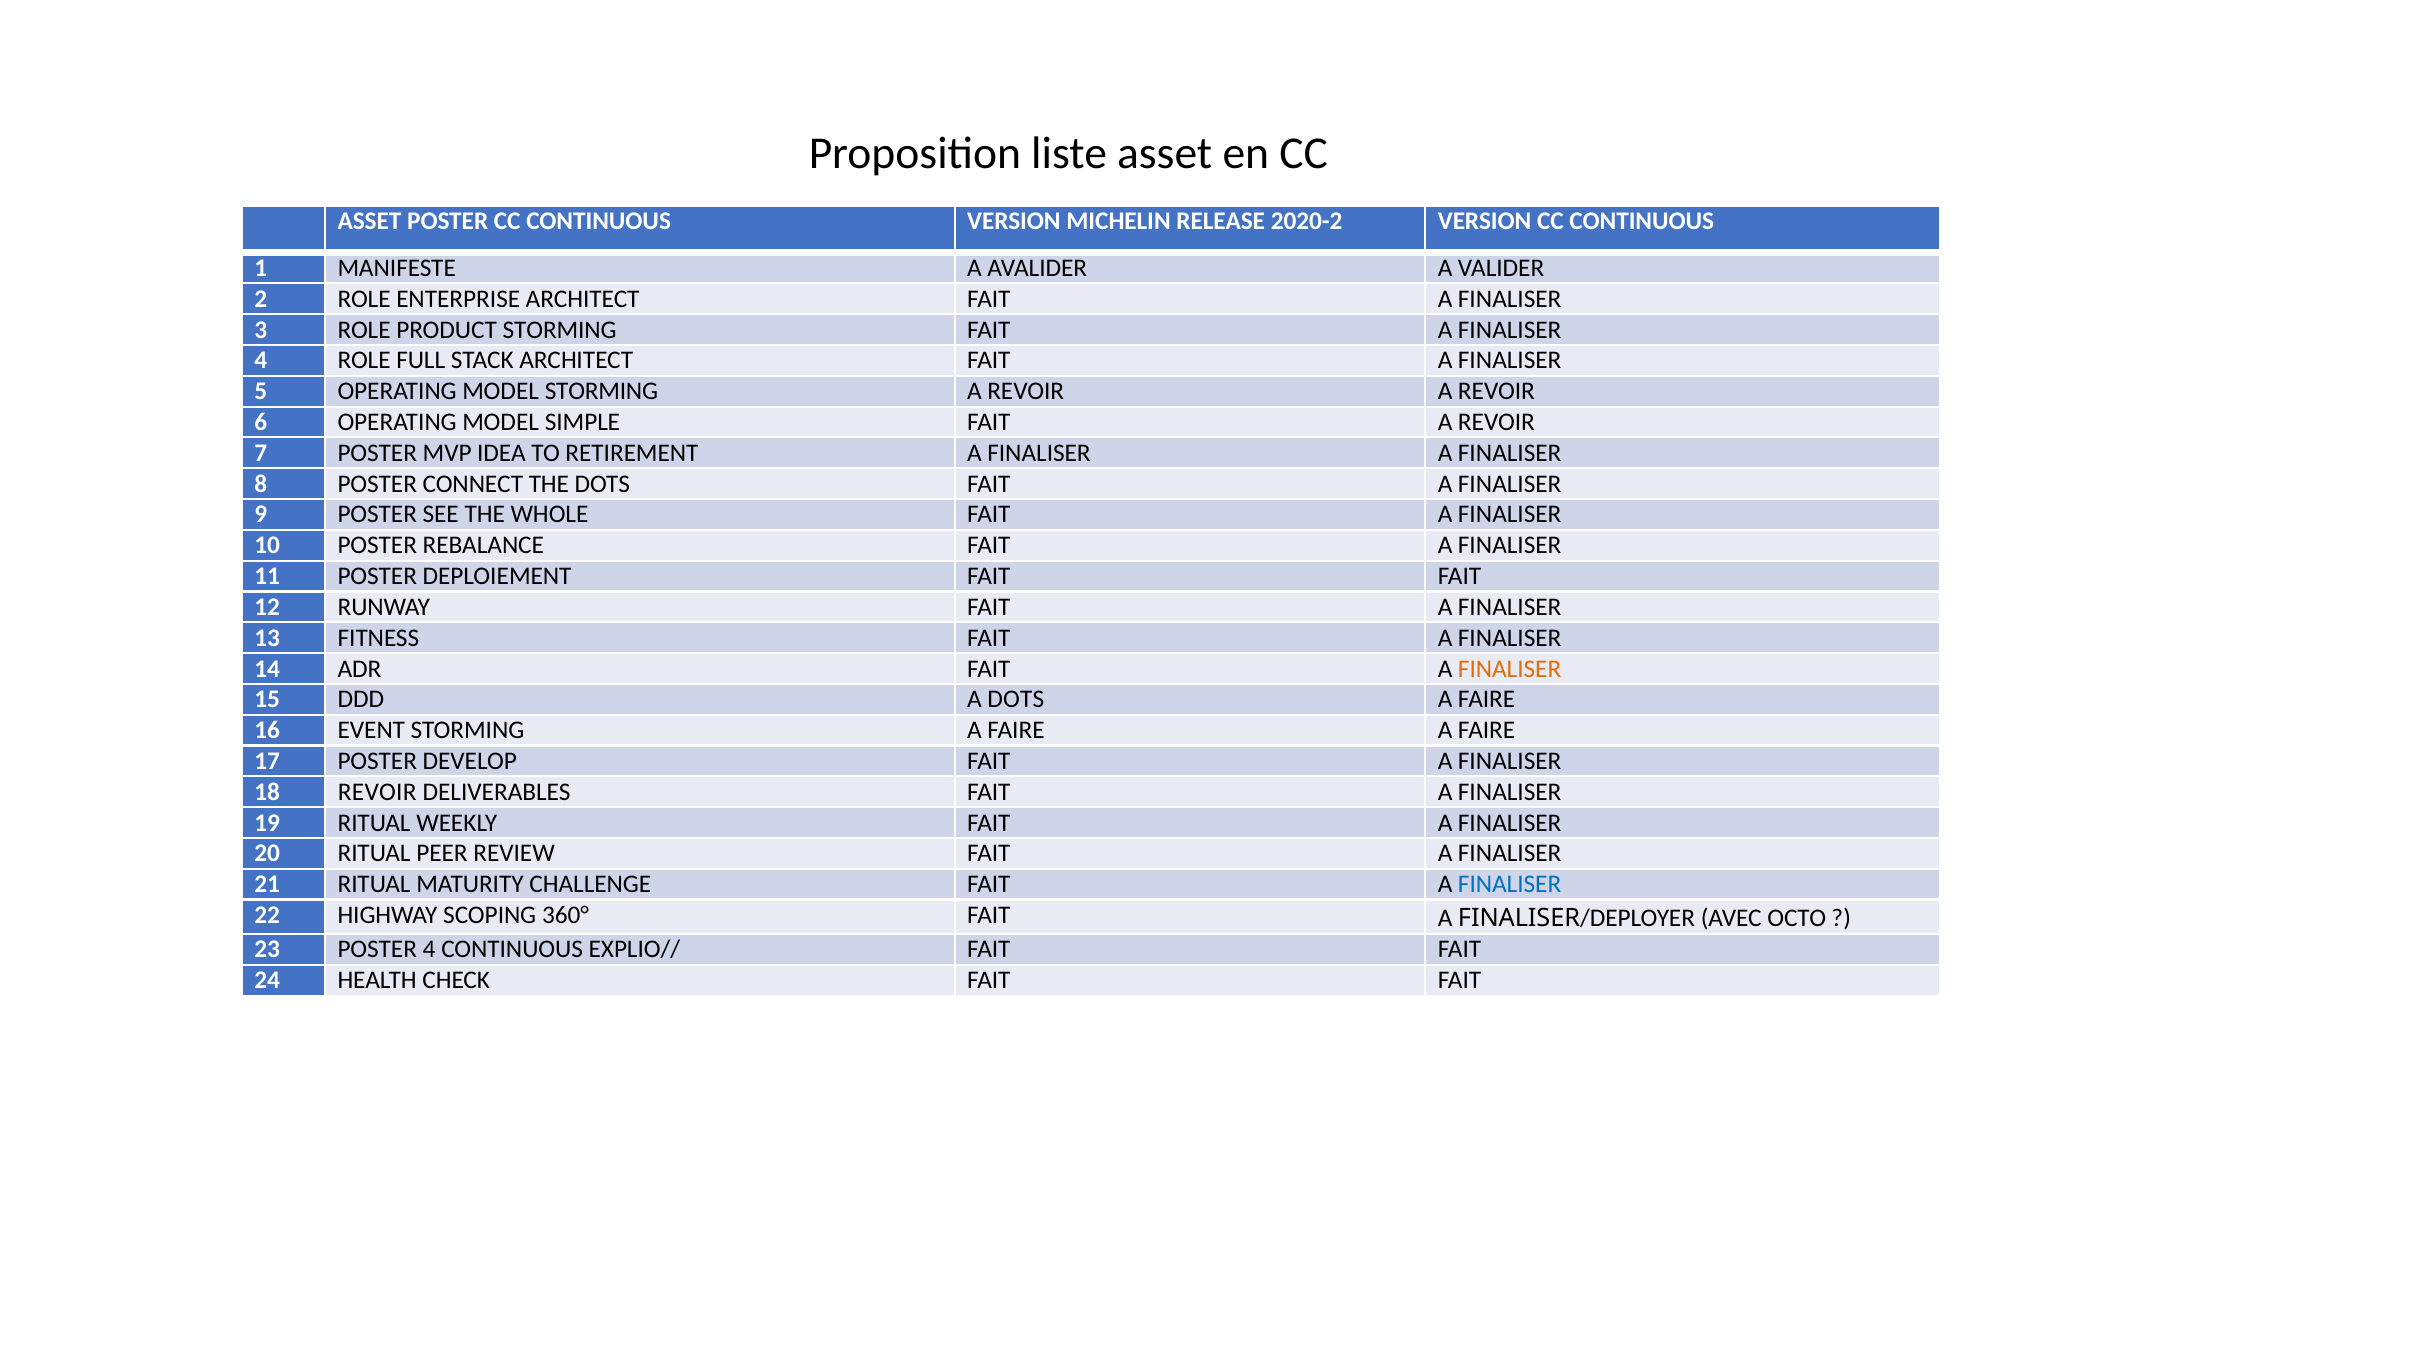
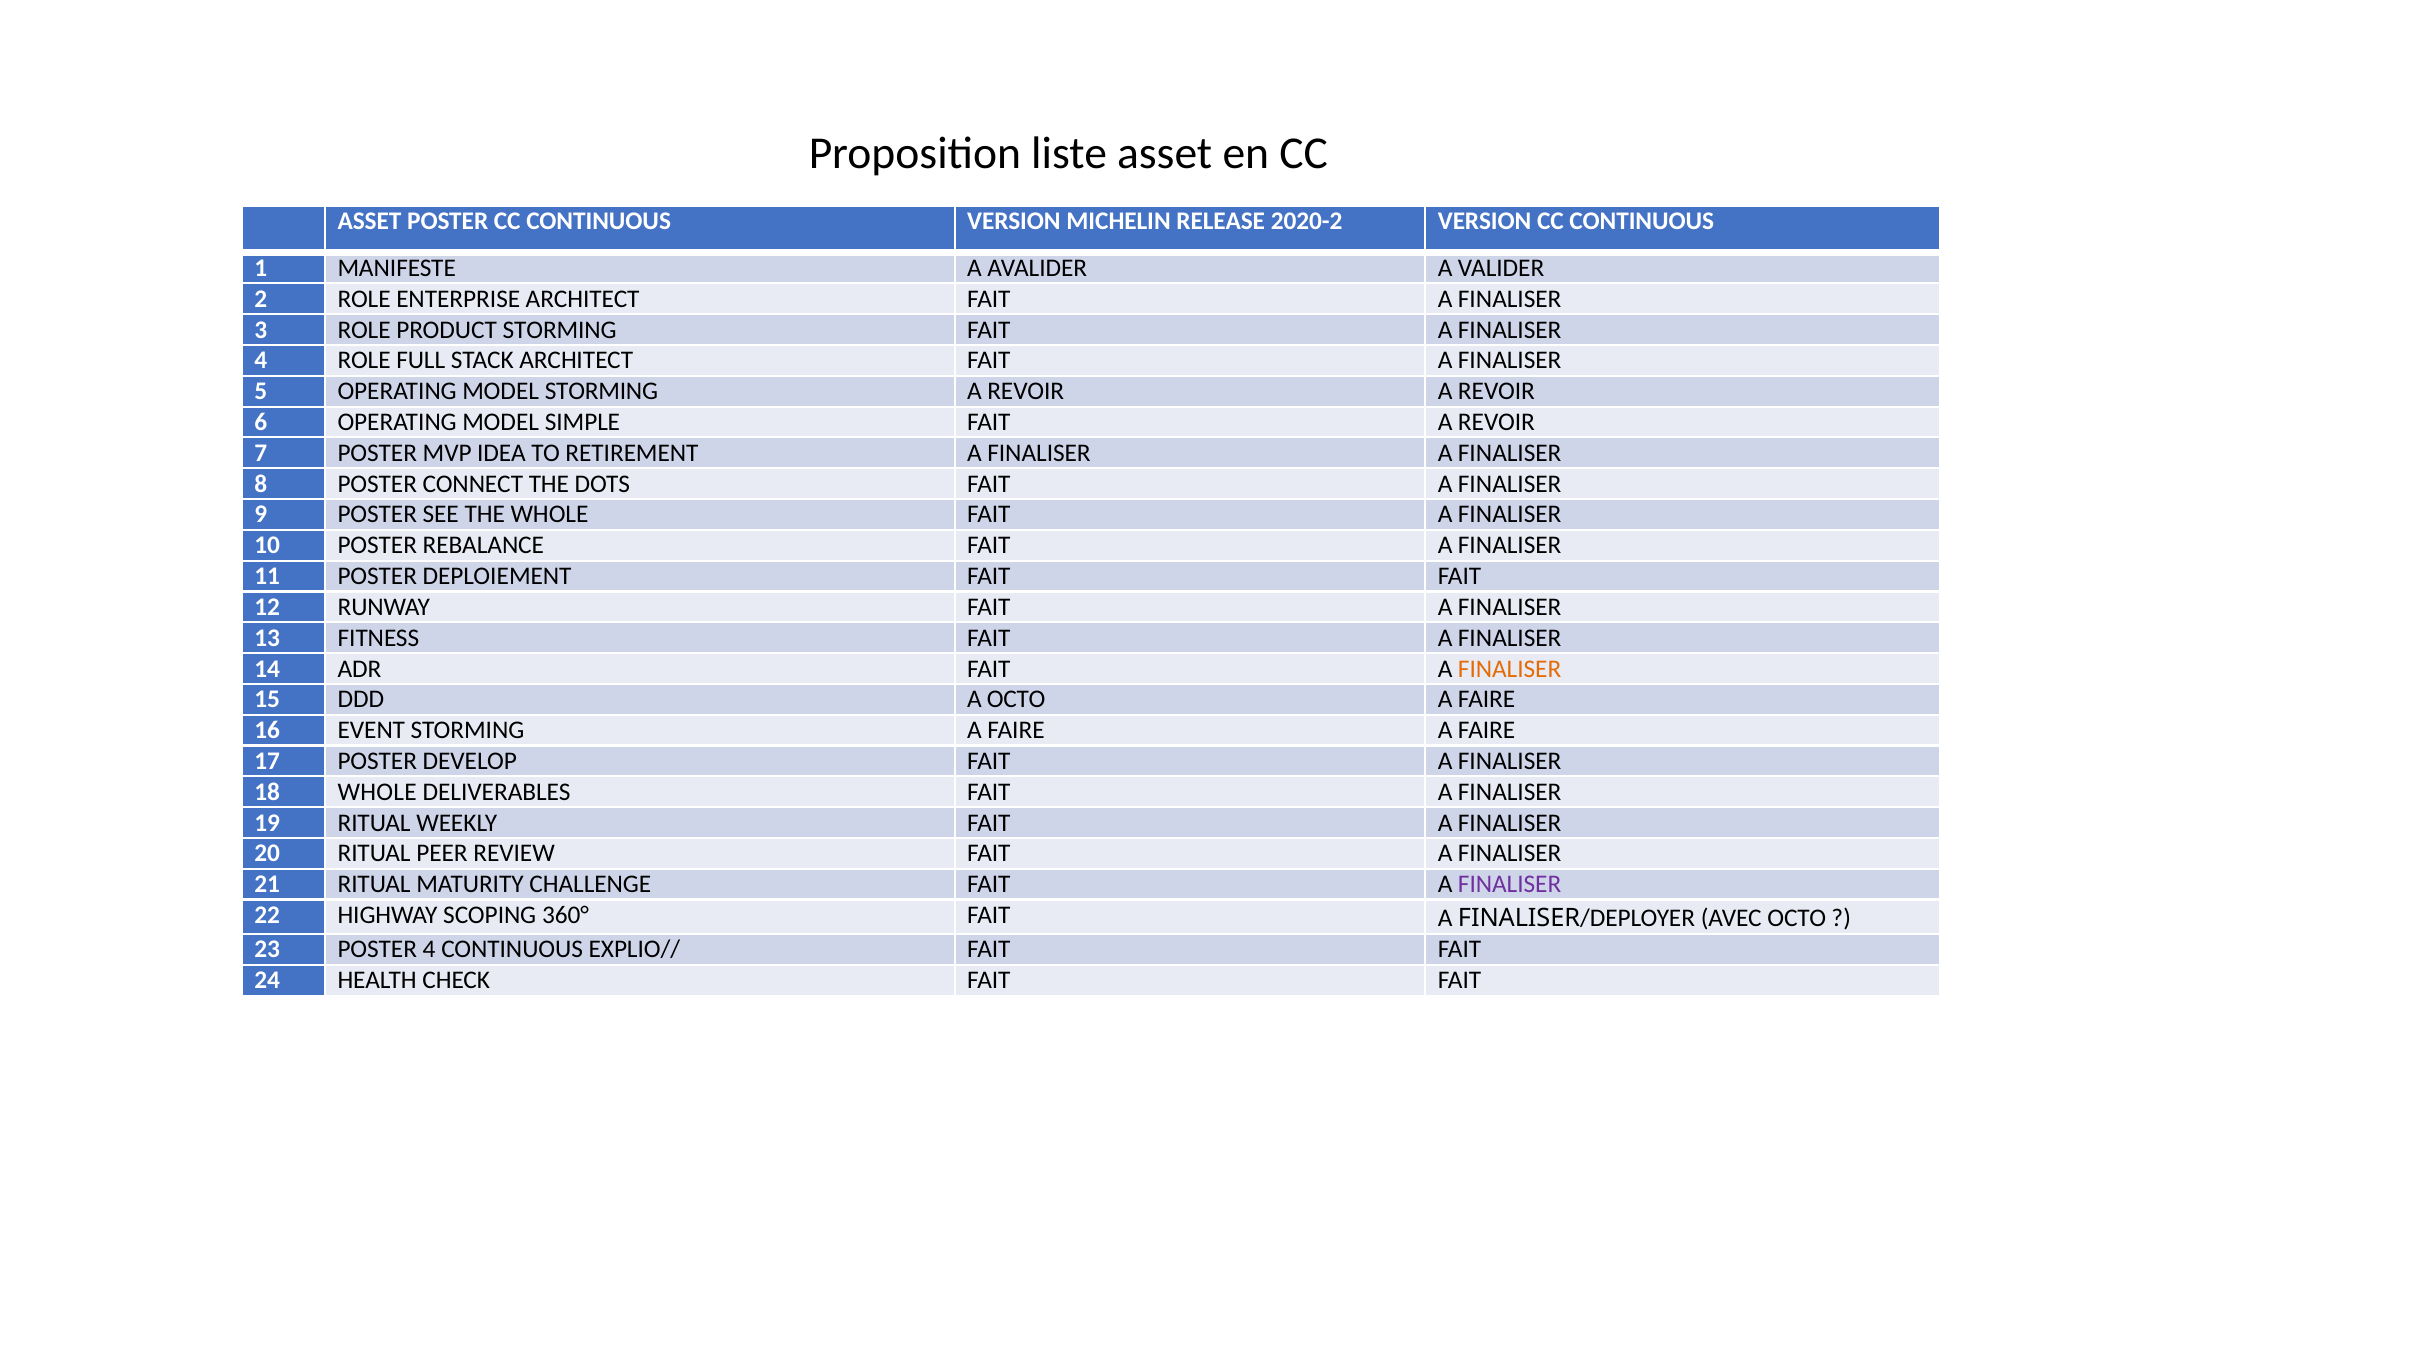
A DOTS: DOTS -> OCTO
18 REVOIR: REVOIR -> WHOLE
FINALISER at (1510, 884) colour: blue -> purple
